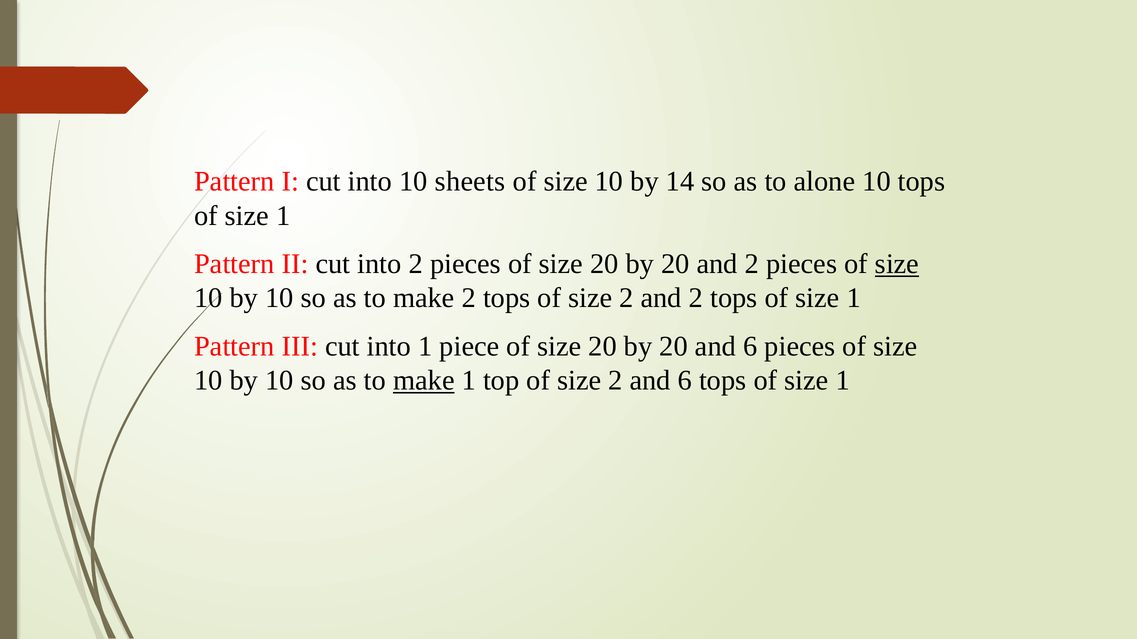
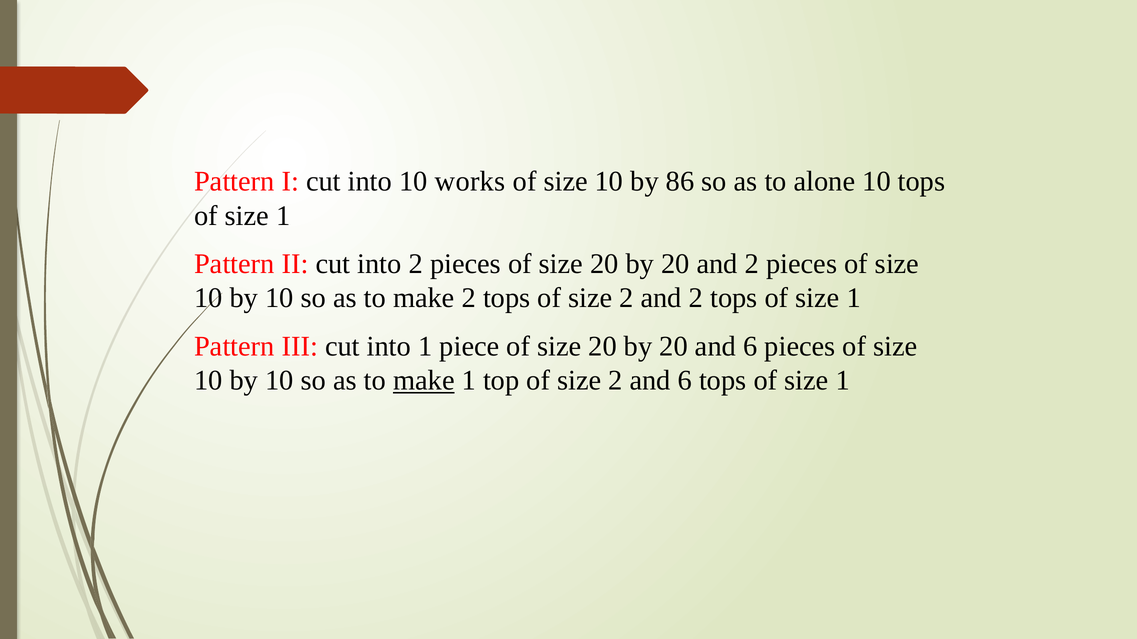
sheets: sheets -> works
14: 14 -> 86
size at (897, 264) underline: present -> none
